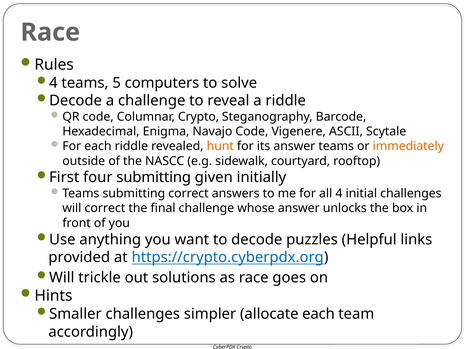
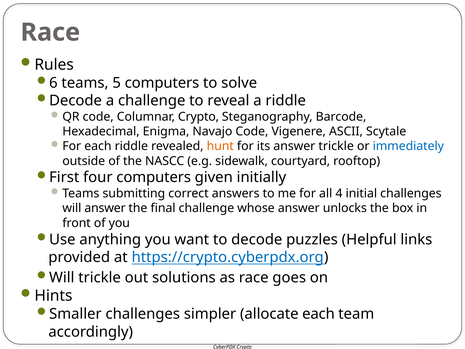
4 at (53, 83): 4 -> 6
answer teams: teams -> trickle
immediately colour: orange -> blue
four submitting: submitting -> computers
will correct: correct -> answer
